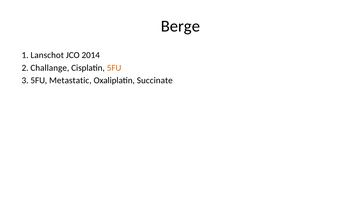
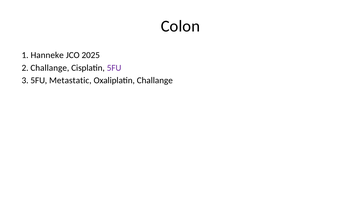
Berge: Berge -> Colon
Lanschot: Lanschot -> Hanneke
2014: 2014 -> 2025
5FU at (114, 68) colour: orange -> purple
Oxaliplatin Succinate: Succinate -> Challange
